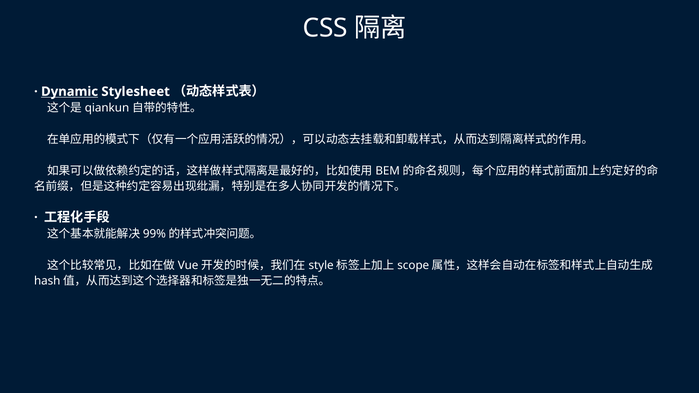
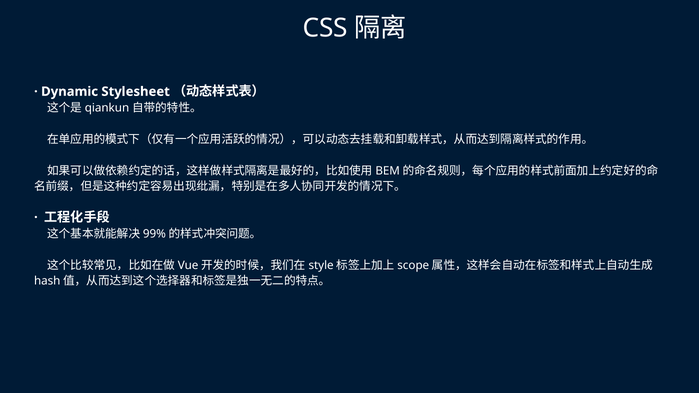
Dynamic underline: present -> none
